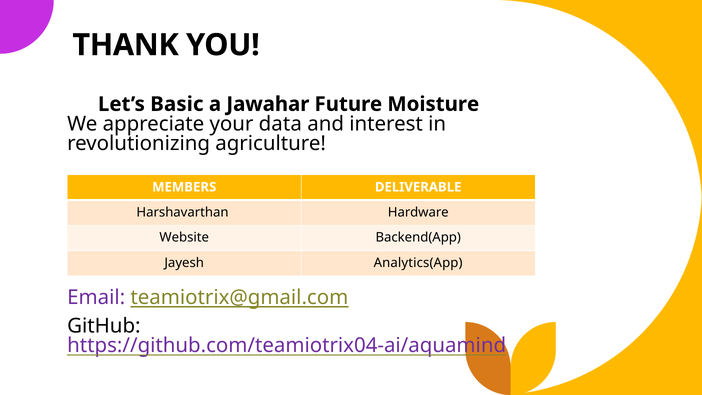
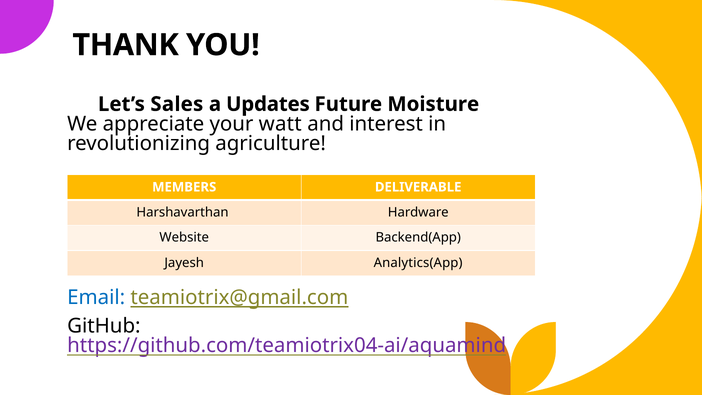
Basic: Basic -> Sales
Jawahar: Jawahar -> Updates
data: data -> watt
Email colour: purple -> blue
